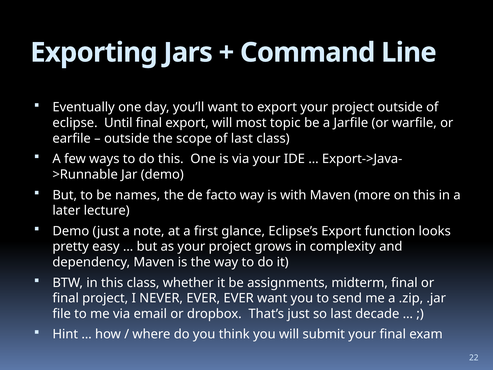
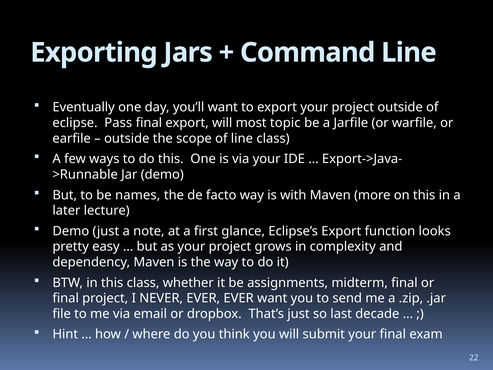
Until: Until -> Pass
of last: last -> line
